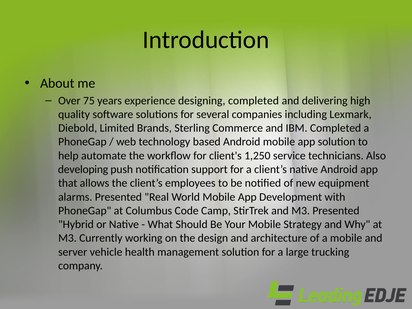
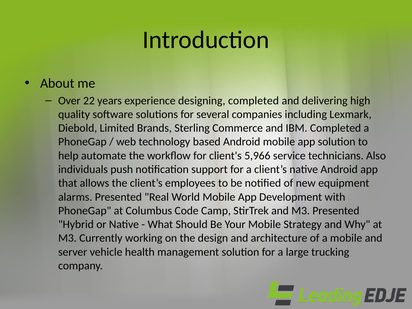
75: 75 -> 22
1,250: 1,250 -> 5,966
developing: developing -> individuals
